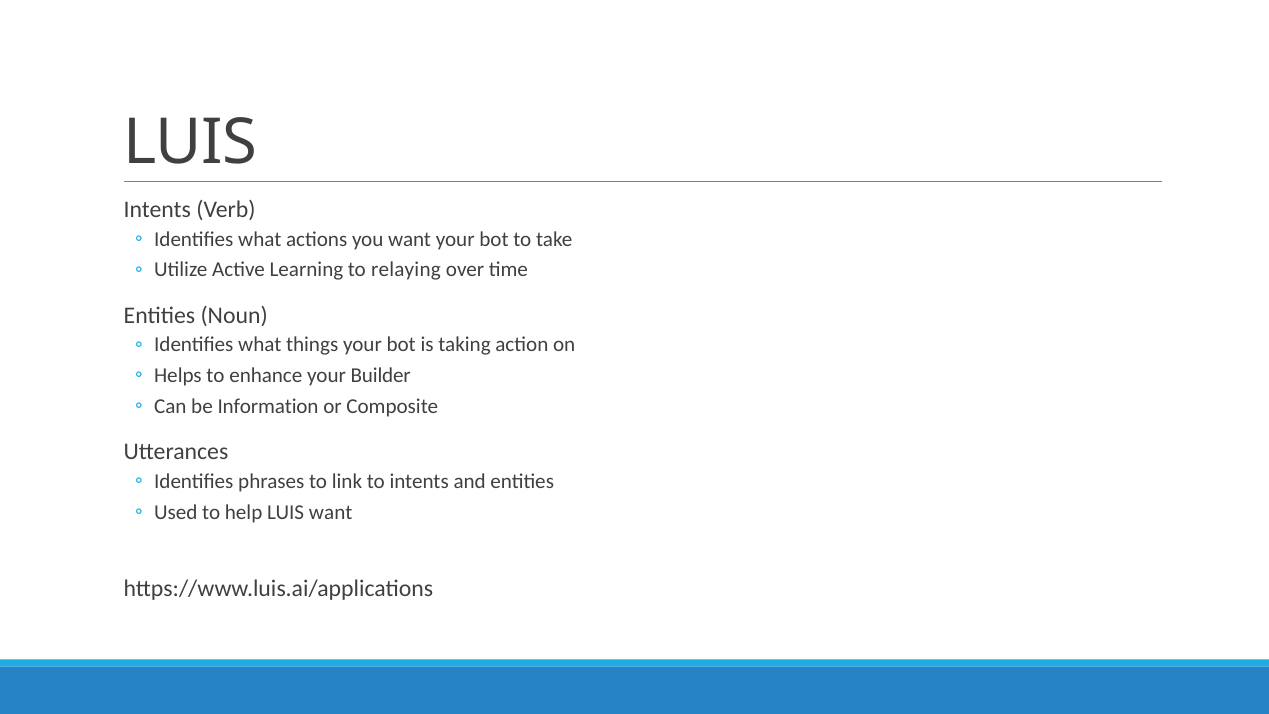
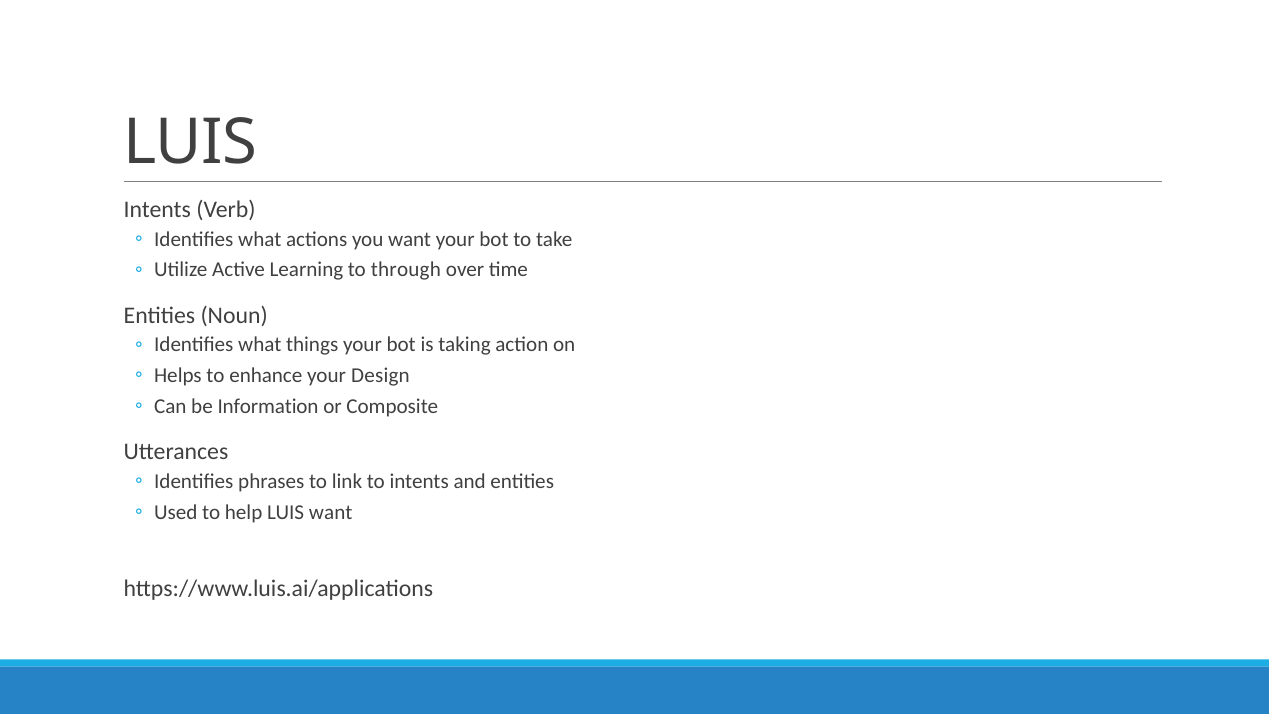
relaying: relaying -> through
Builder: Builder -> Design
